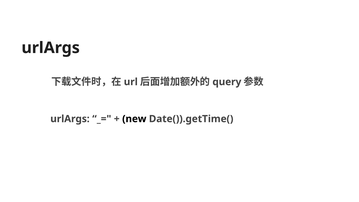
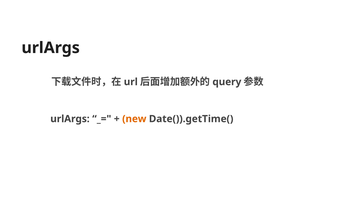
new colour: black -> orange
